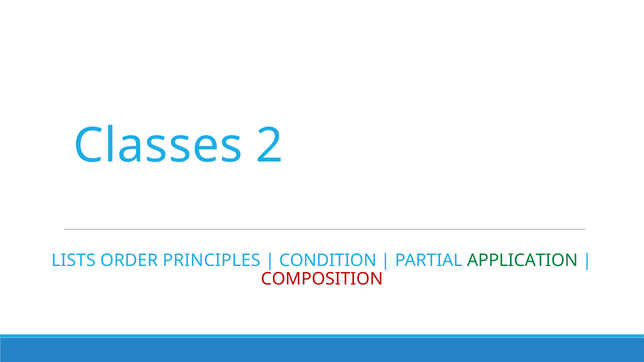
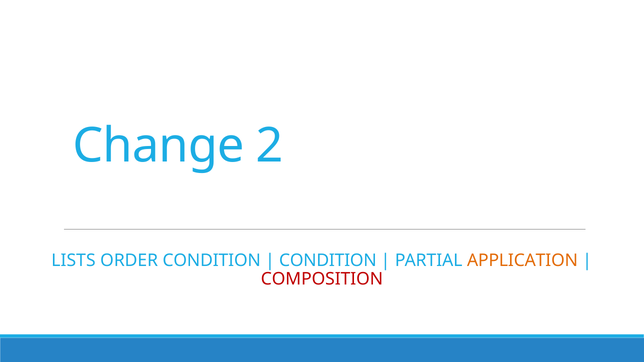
Classes: Classes -> Change
ORDER PRINCIPLES: PRINCIPLES -> CONDITION
APPLICATION colour: green -> orange
